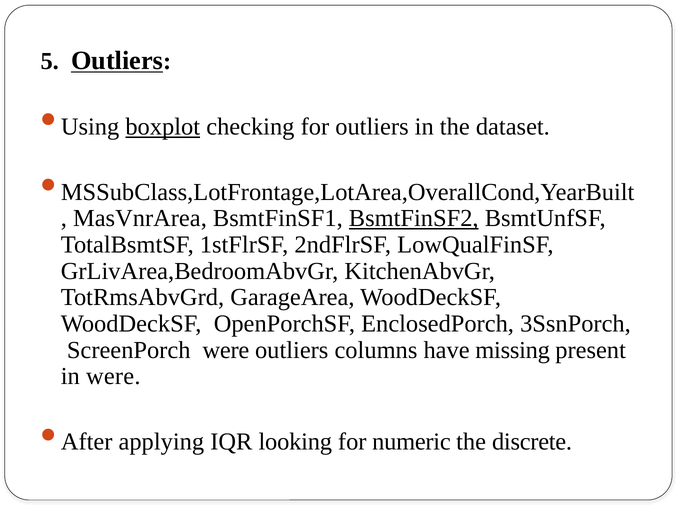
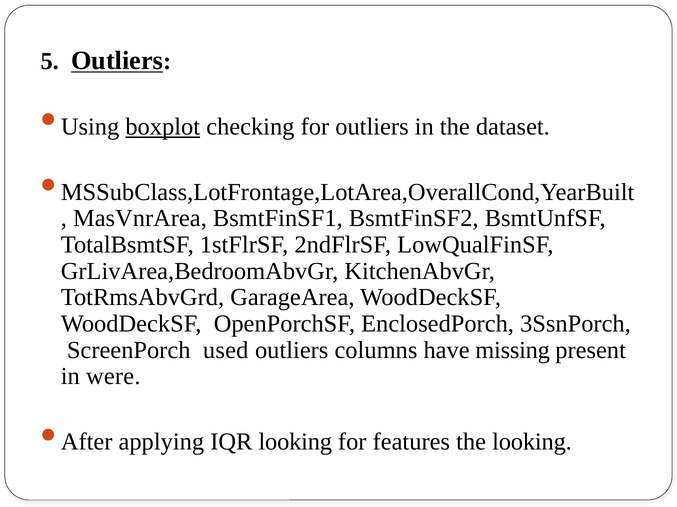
BsmtFinSF2 underline: present -> none
ScreenPorch were: were -> used
numeric: numeric -> features
the discrete: discrete -> looking
